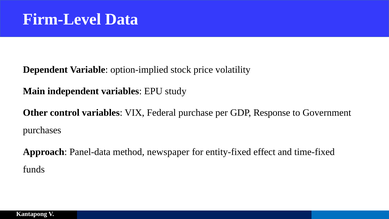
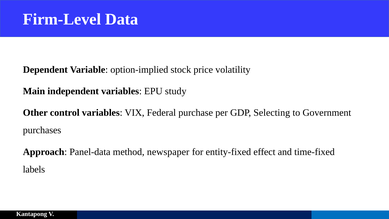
Response: Response -> Selecting
funds: funds -> labels
